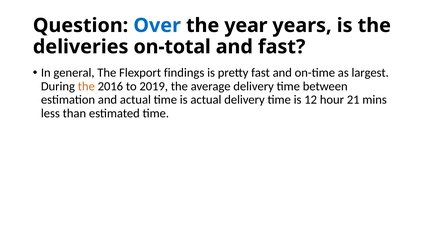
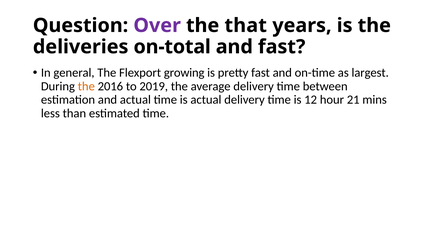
Over colour: blue -> purple
year: year -> that
findings: findings -> growing
